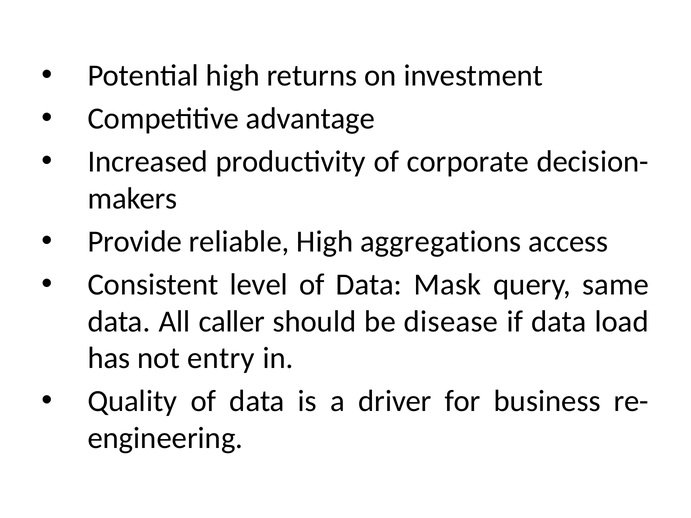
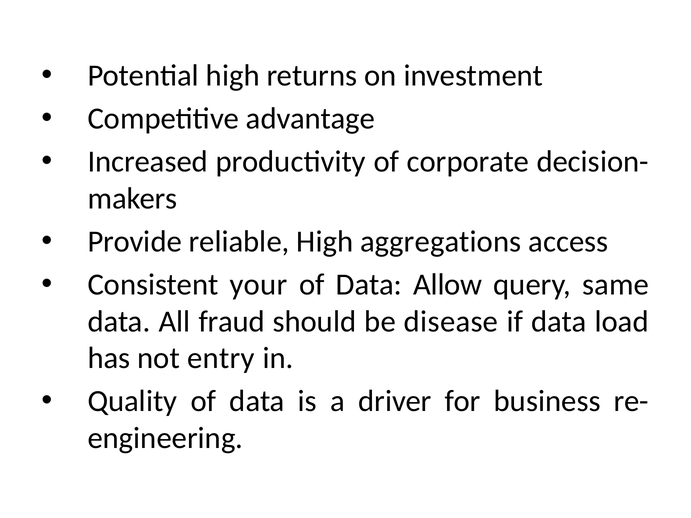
level: level -> your
Mask: Mask -> Allow
caller: caller -> fraud
